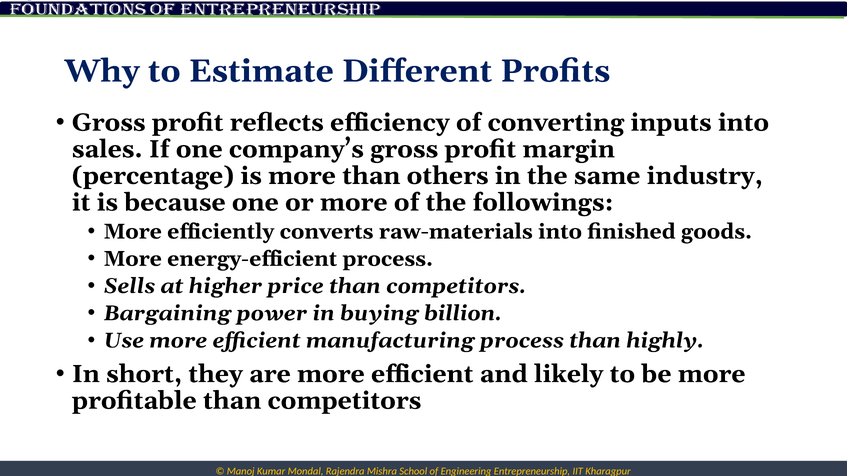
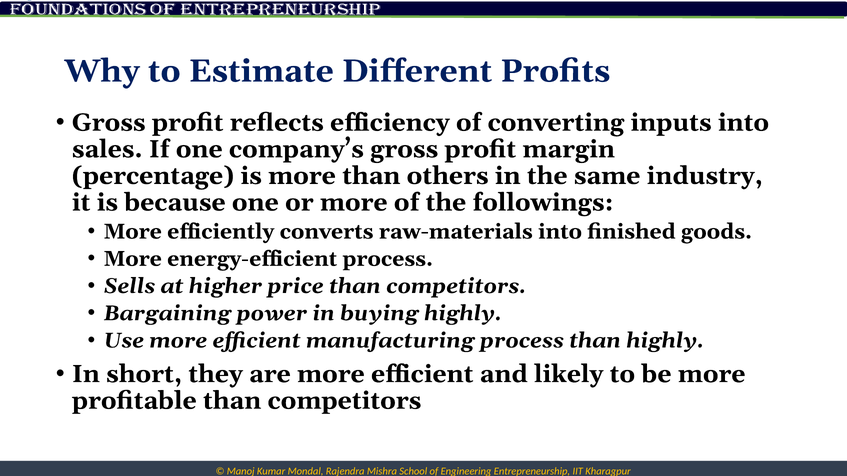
buying billion: billion -> highly
